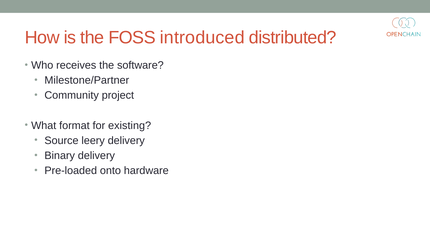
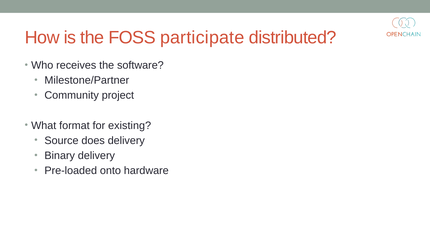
introduced: introduced -> participate
leery: leery -> does
